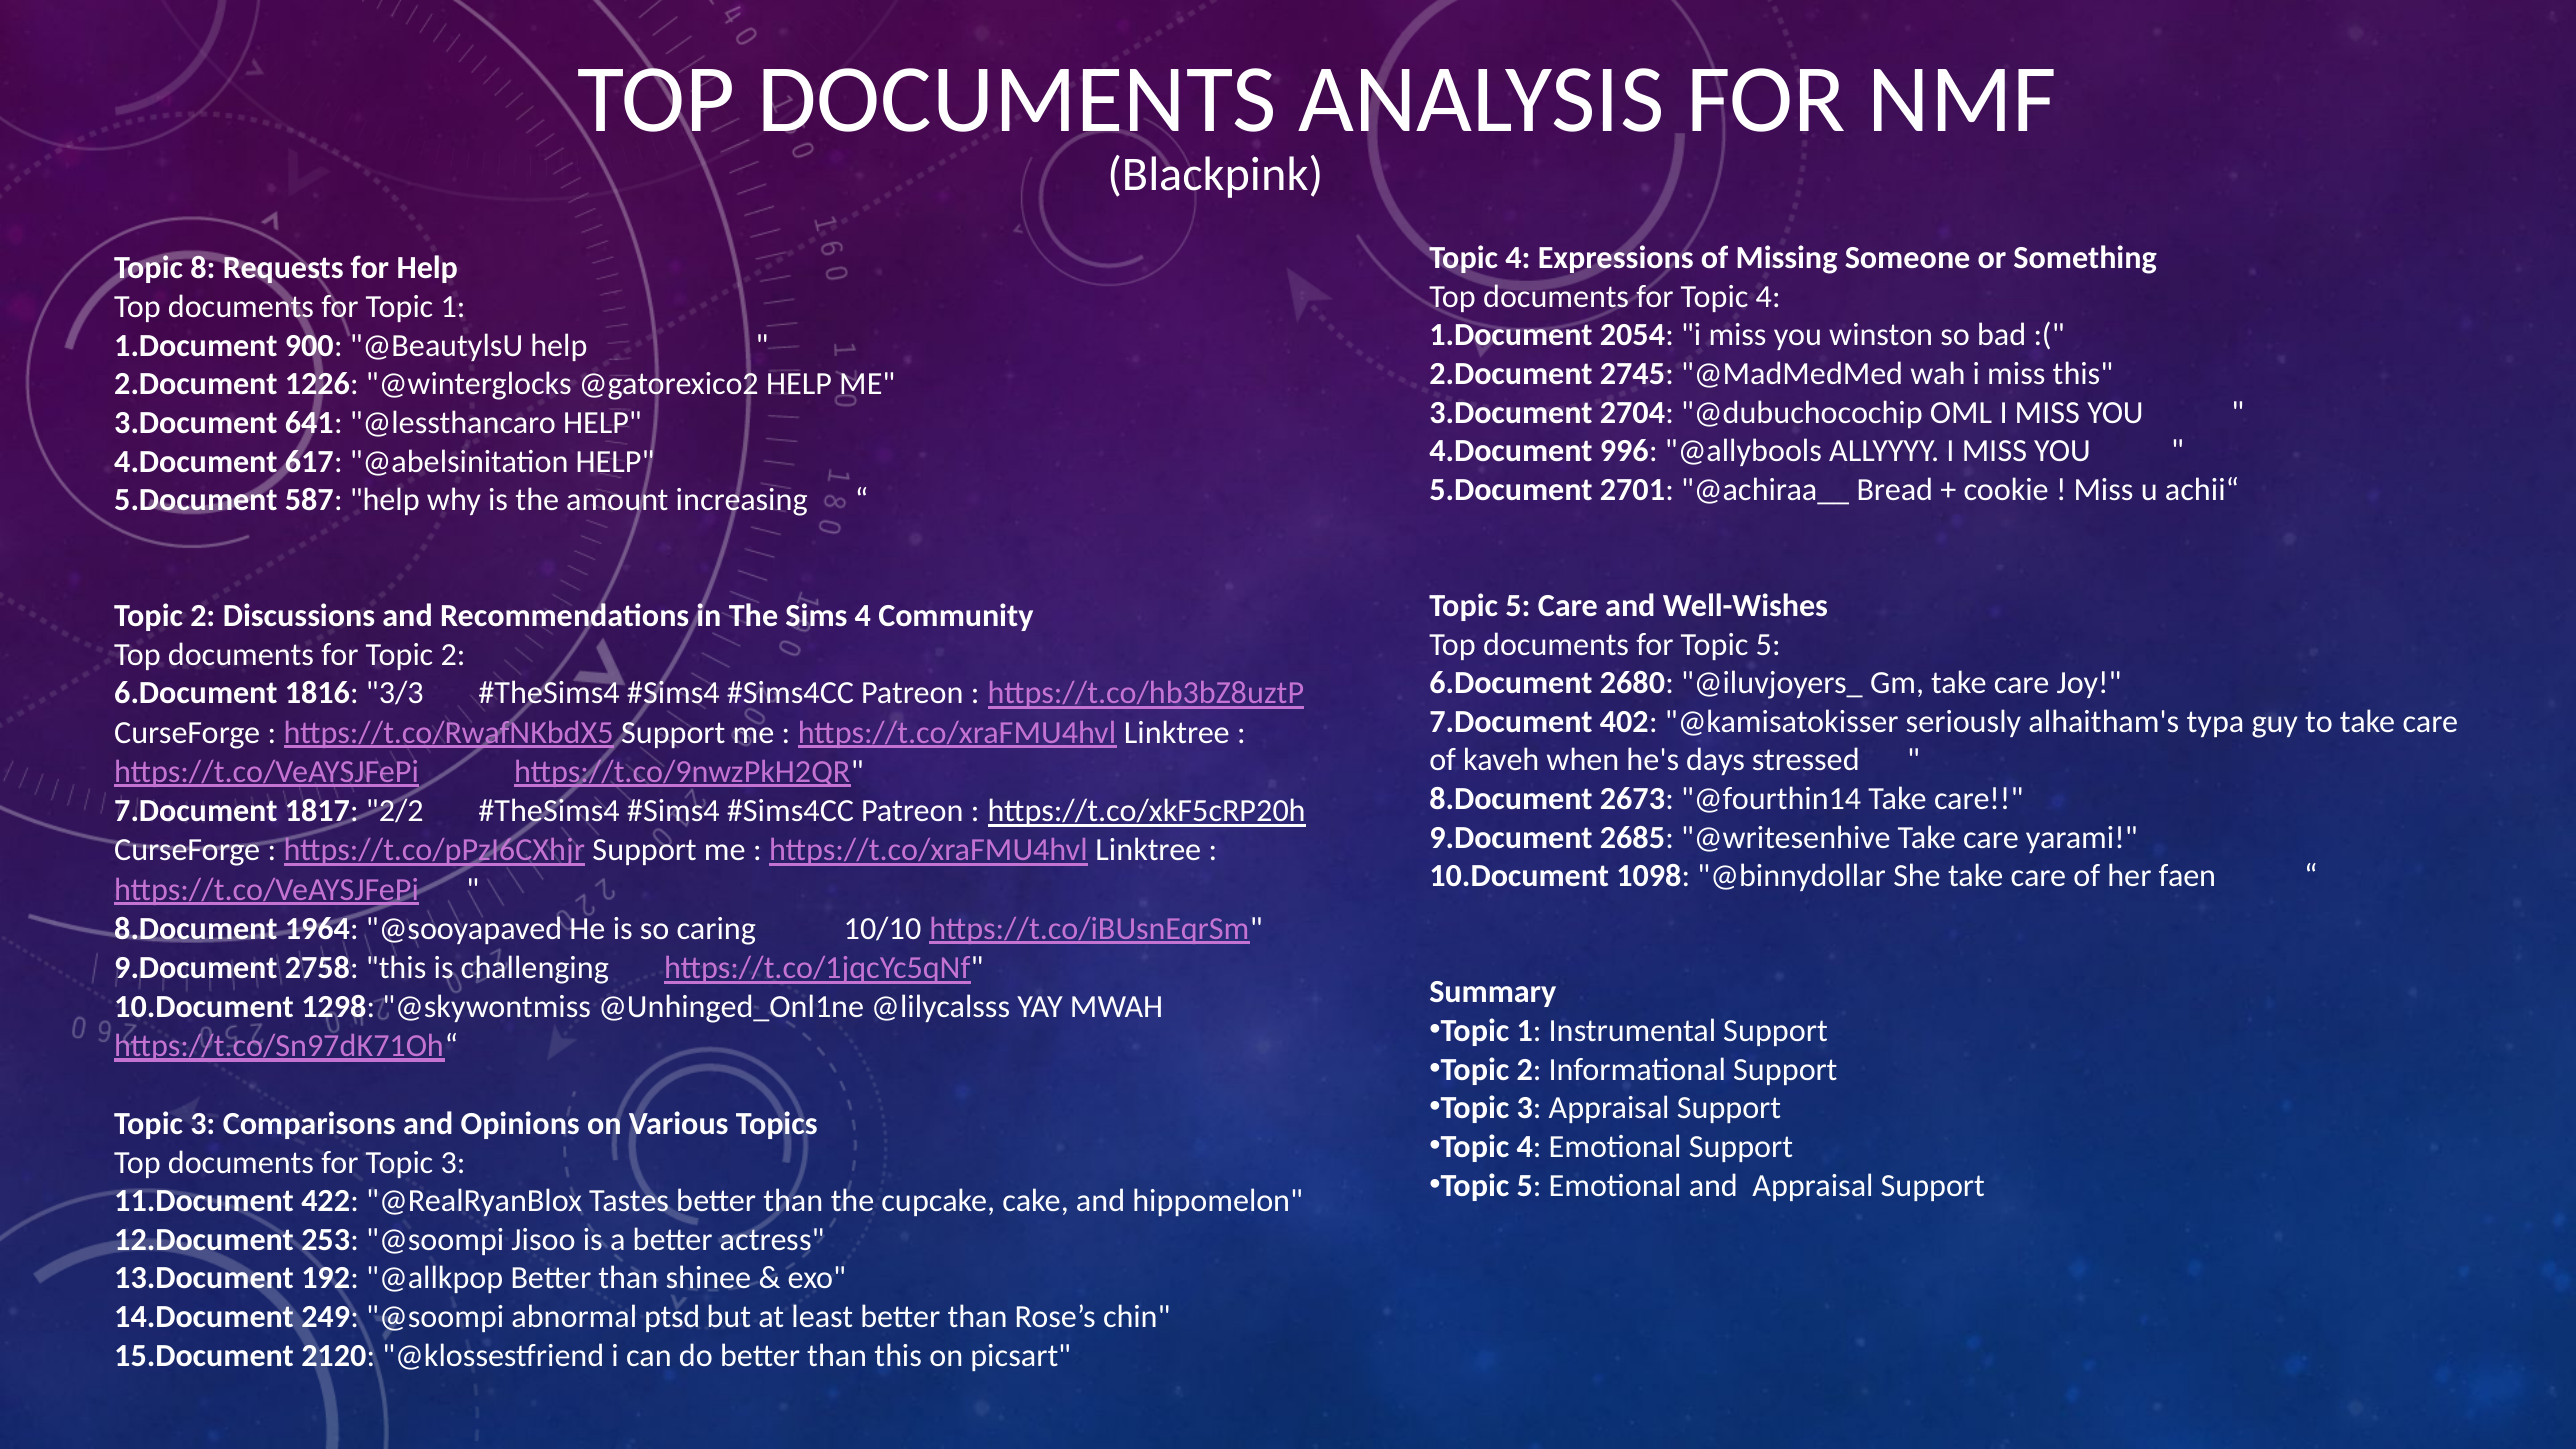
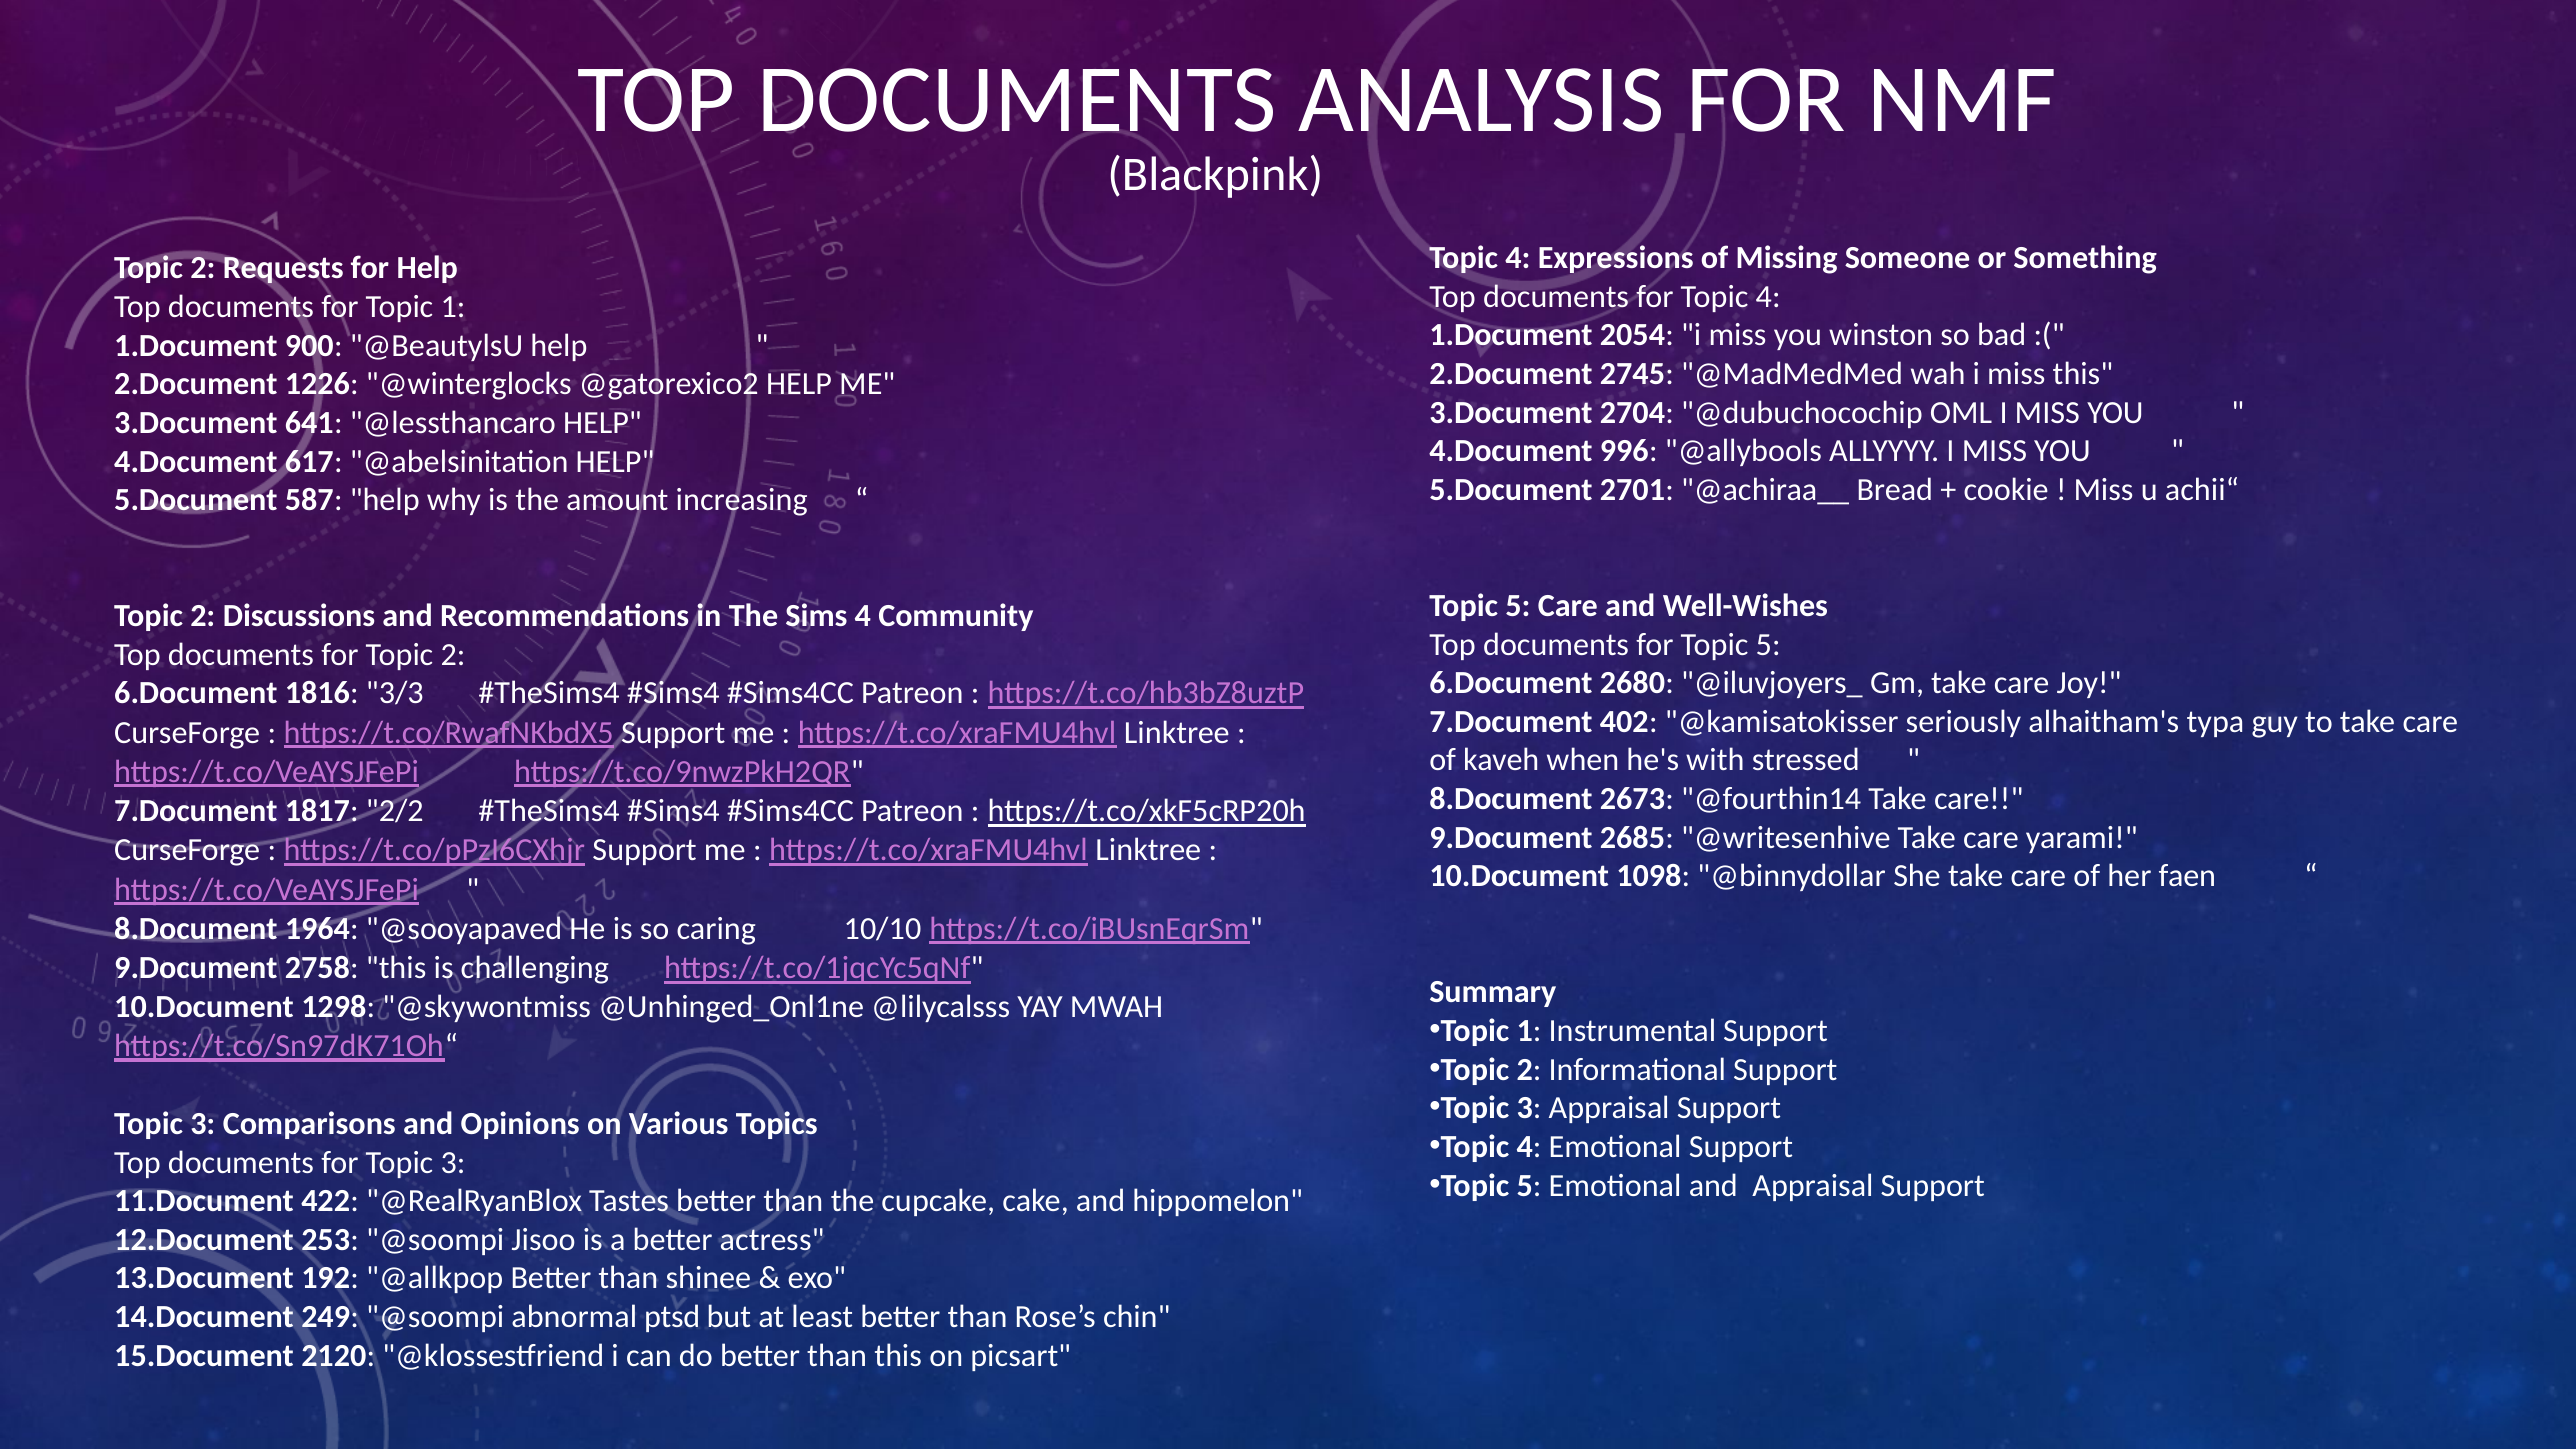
8 at (203, 268): 8 -> 2
days: days -> with
